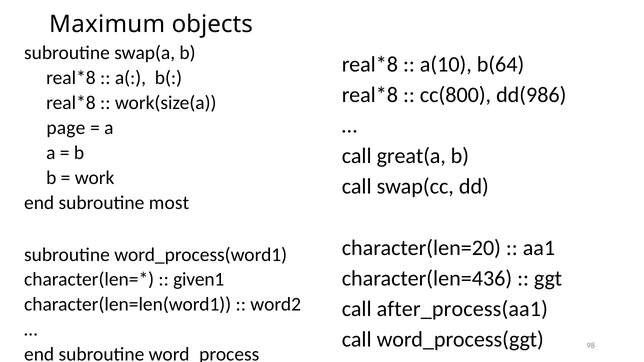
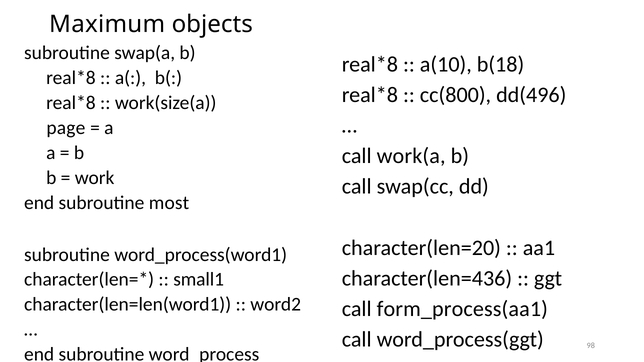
b(64: b(64 -> b(18
dd(986: dd(986 -> dd(496
great(a: great(a -> work(a
given1: given1 -> small1
after_process(aa1: after_process(aa1 -> form_process(aa1
